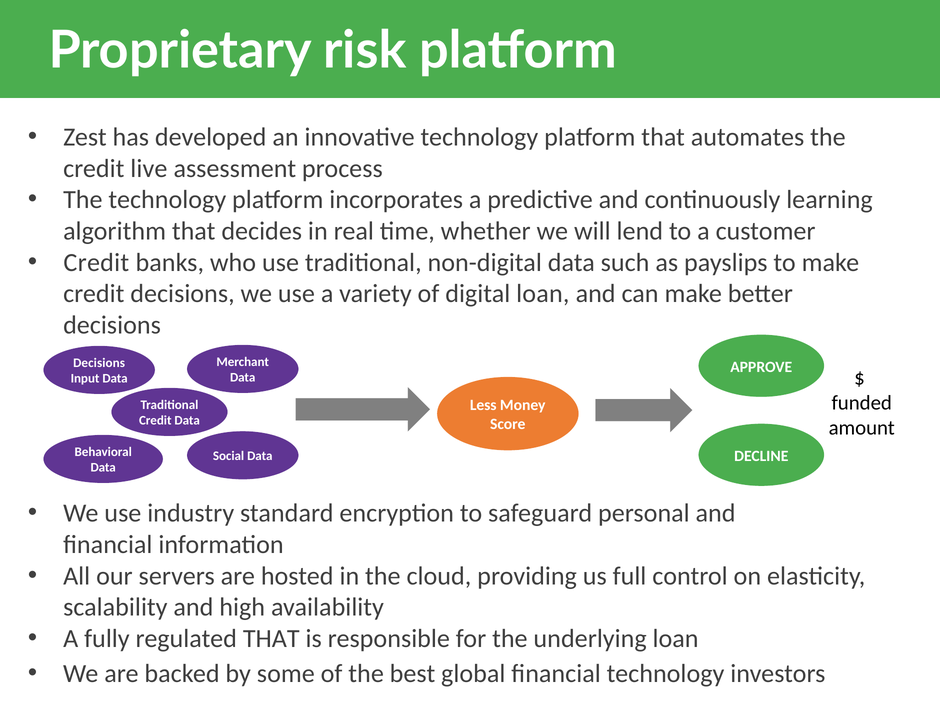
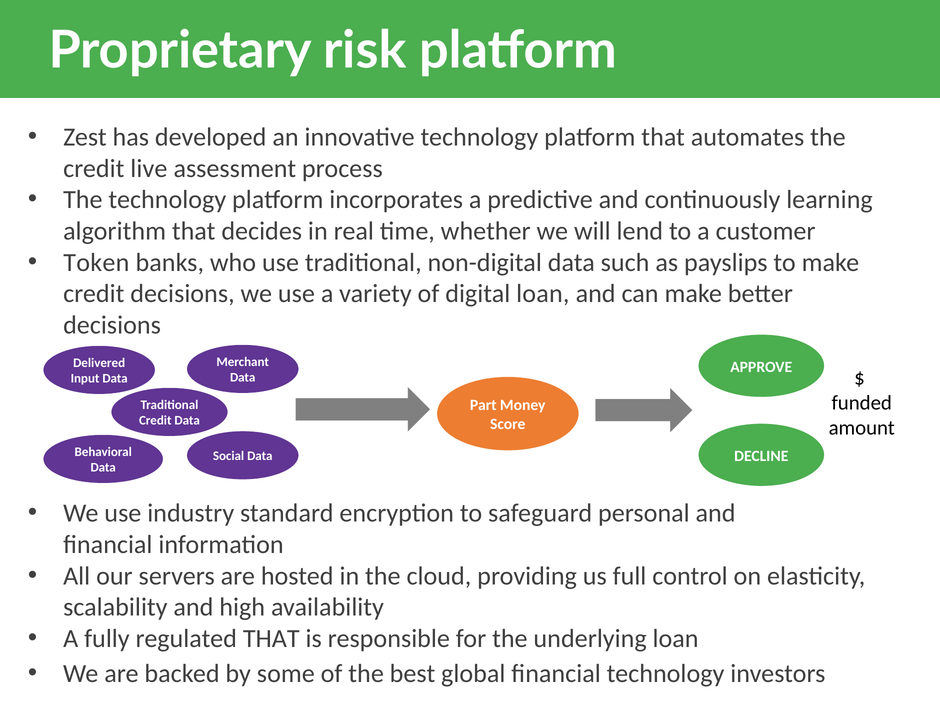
Credit at (96, 262): Credit -> Token
Decisions at (99, 363): Decisions -> Delivered
Less: Less -> Part
